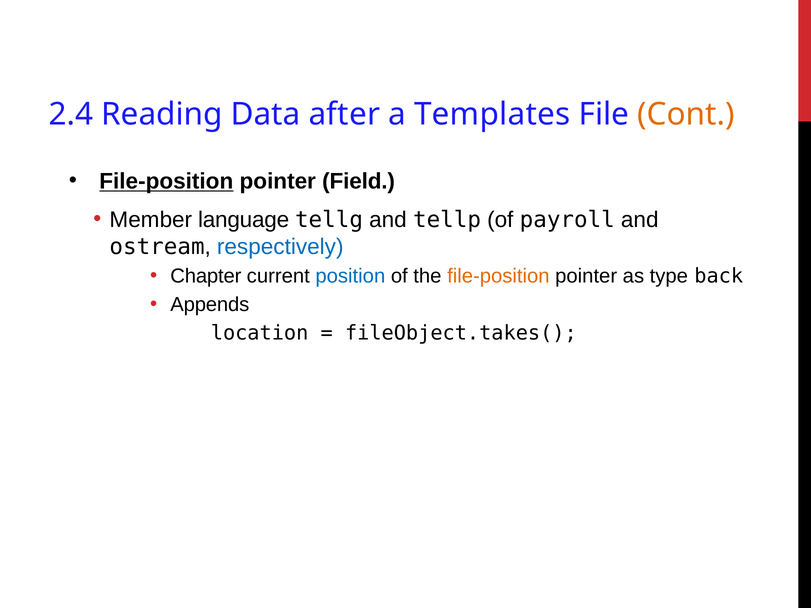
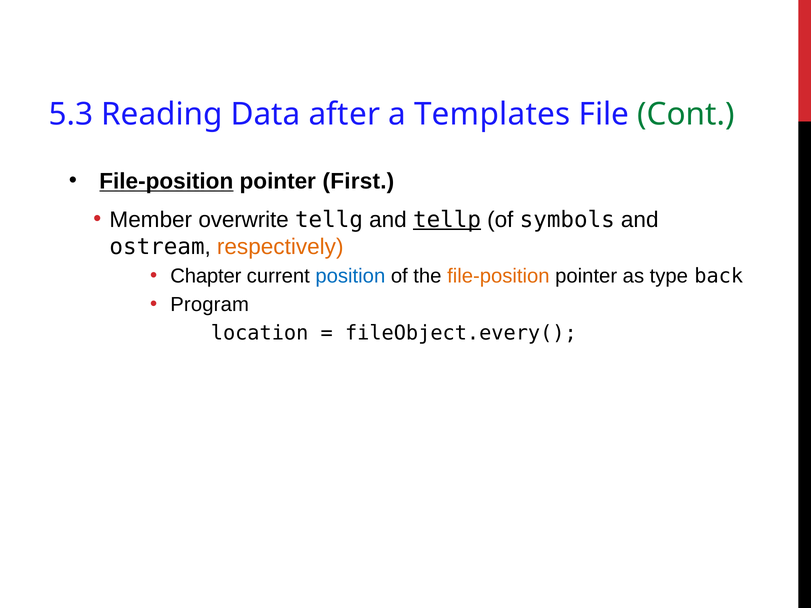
2.4: 2.4 -> 5.3
Cont colour: orange -> green
Field: Field -> First
language: language -> overwrite
tellp underline: none -> present
payroll: payroll -> symbols
respectively colour: blue -> orange
Appends: Appends -> Program
fileObject.takes(: fileObject.takes( -> fileObject.every(
